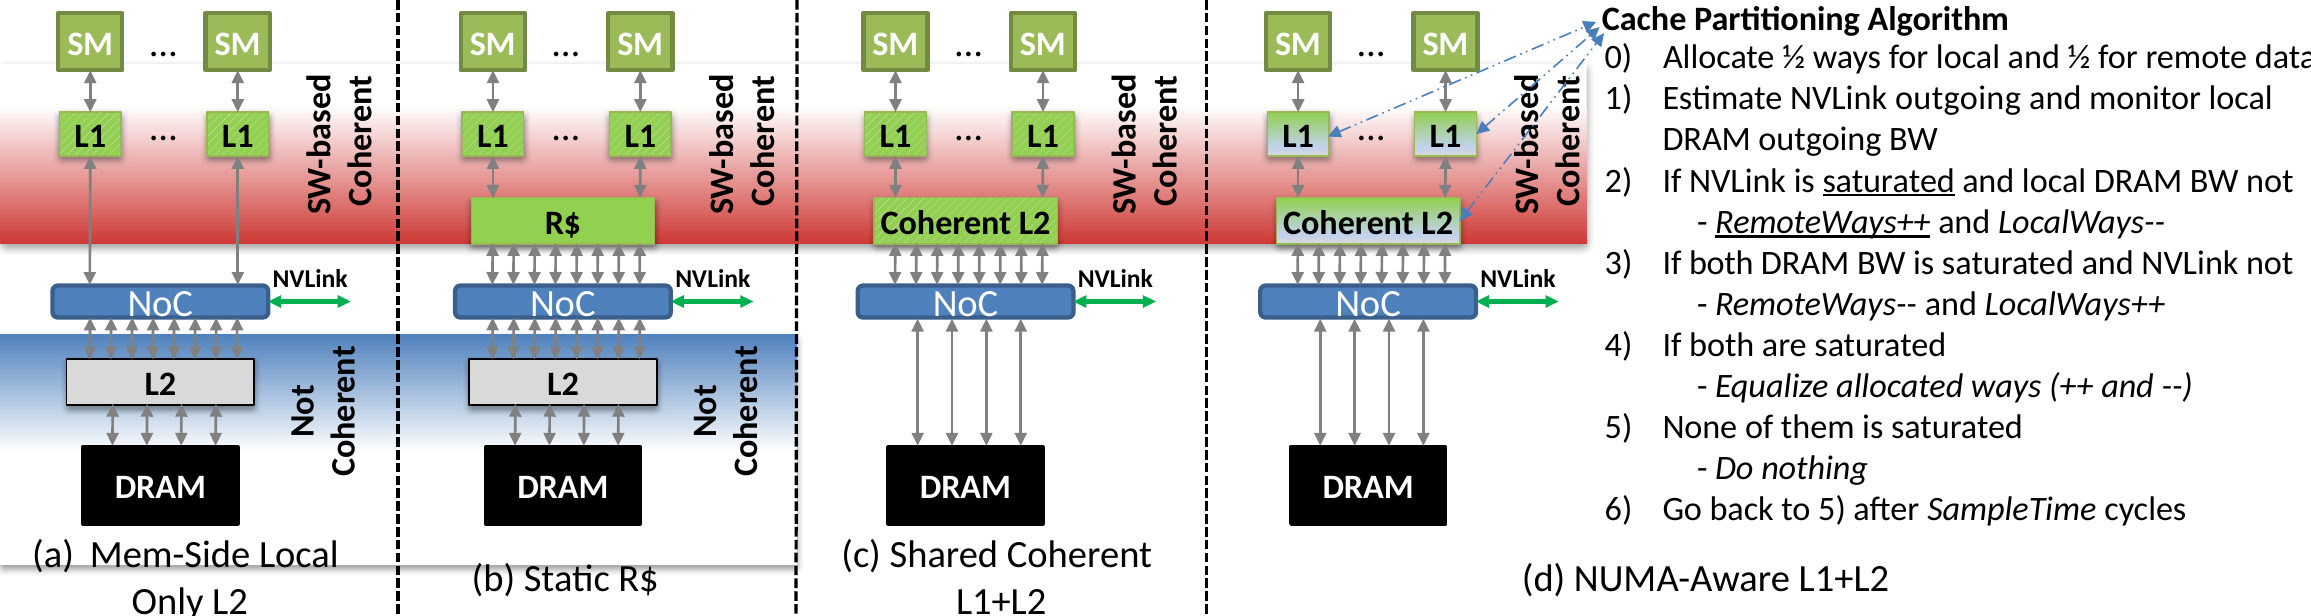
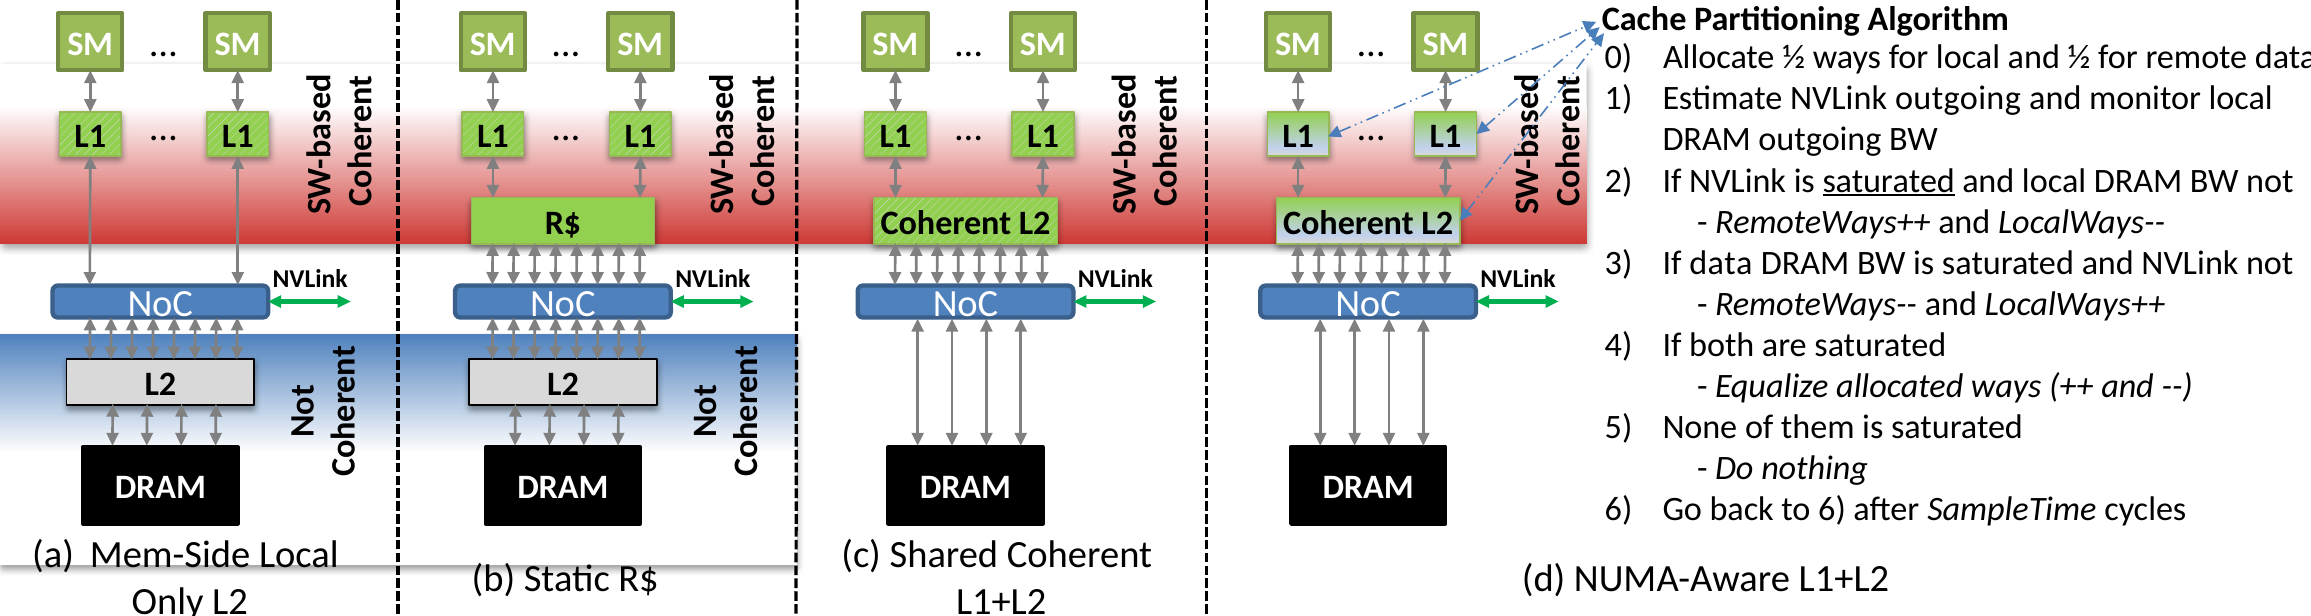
RemoteWays++ underline: present -> none
both at (1721, 263): both -> data
to 5: 5 -> 6
